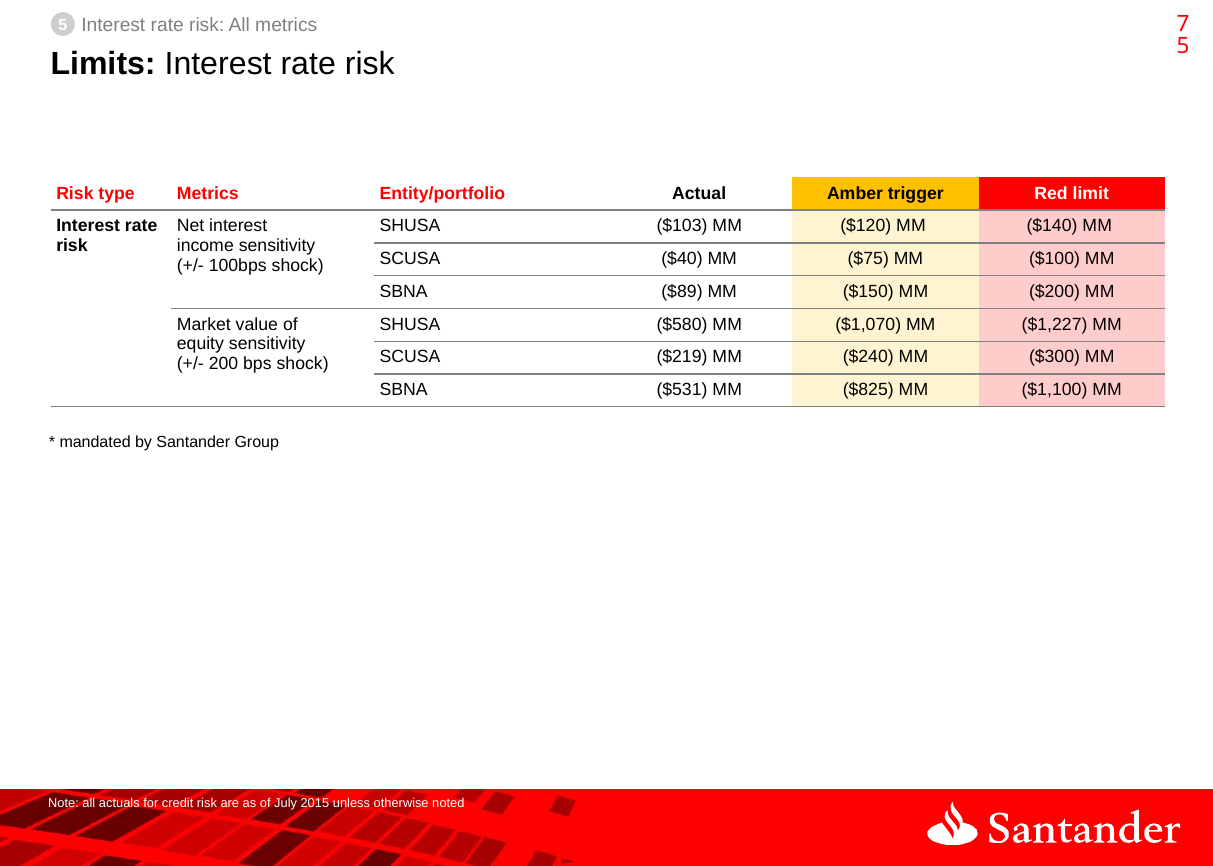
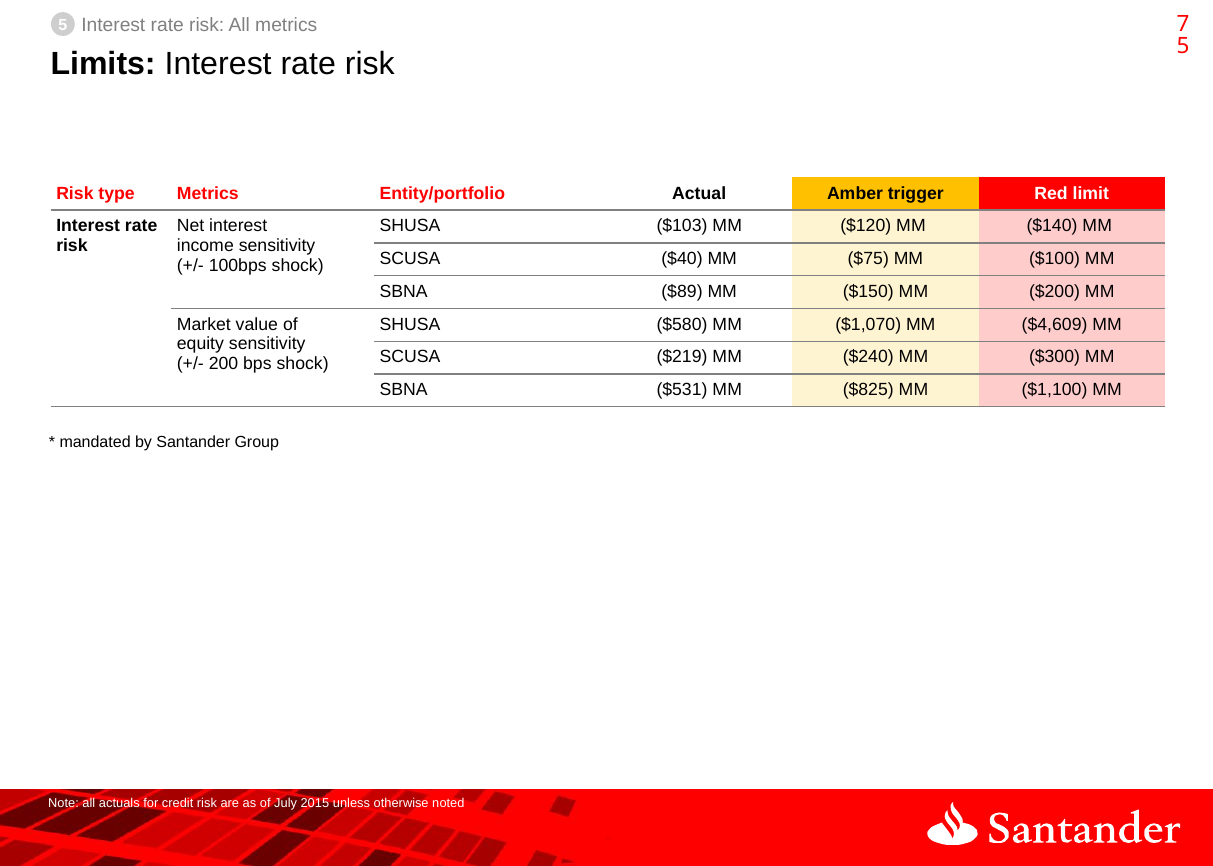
$1,227: $1,227 -> $4,609
